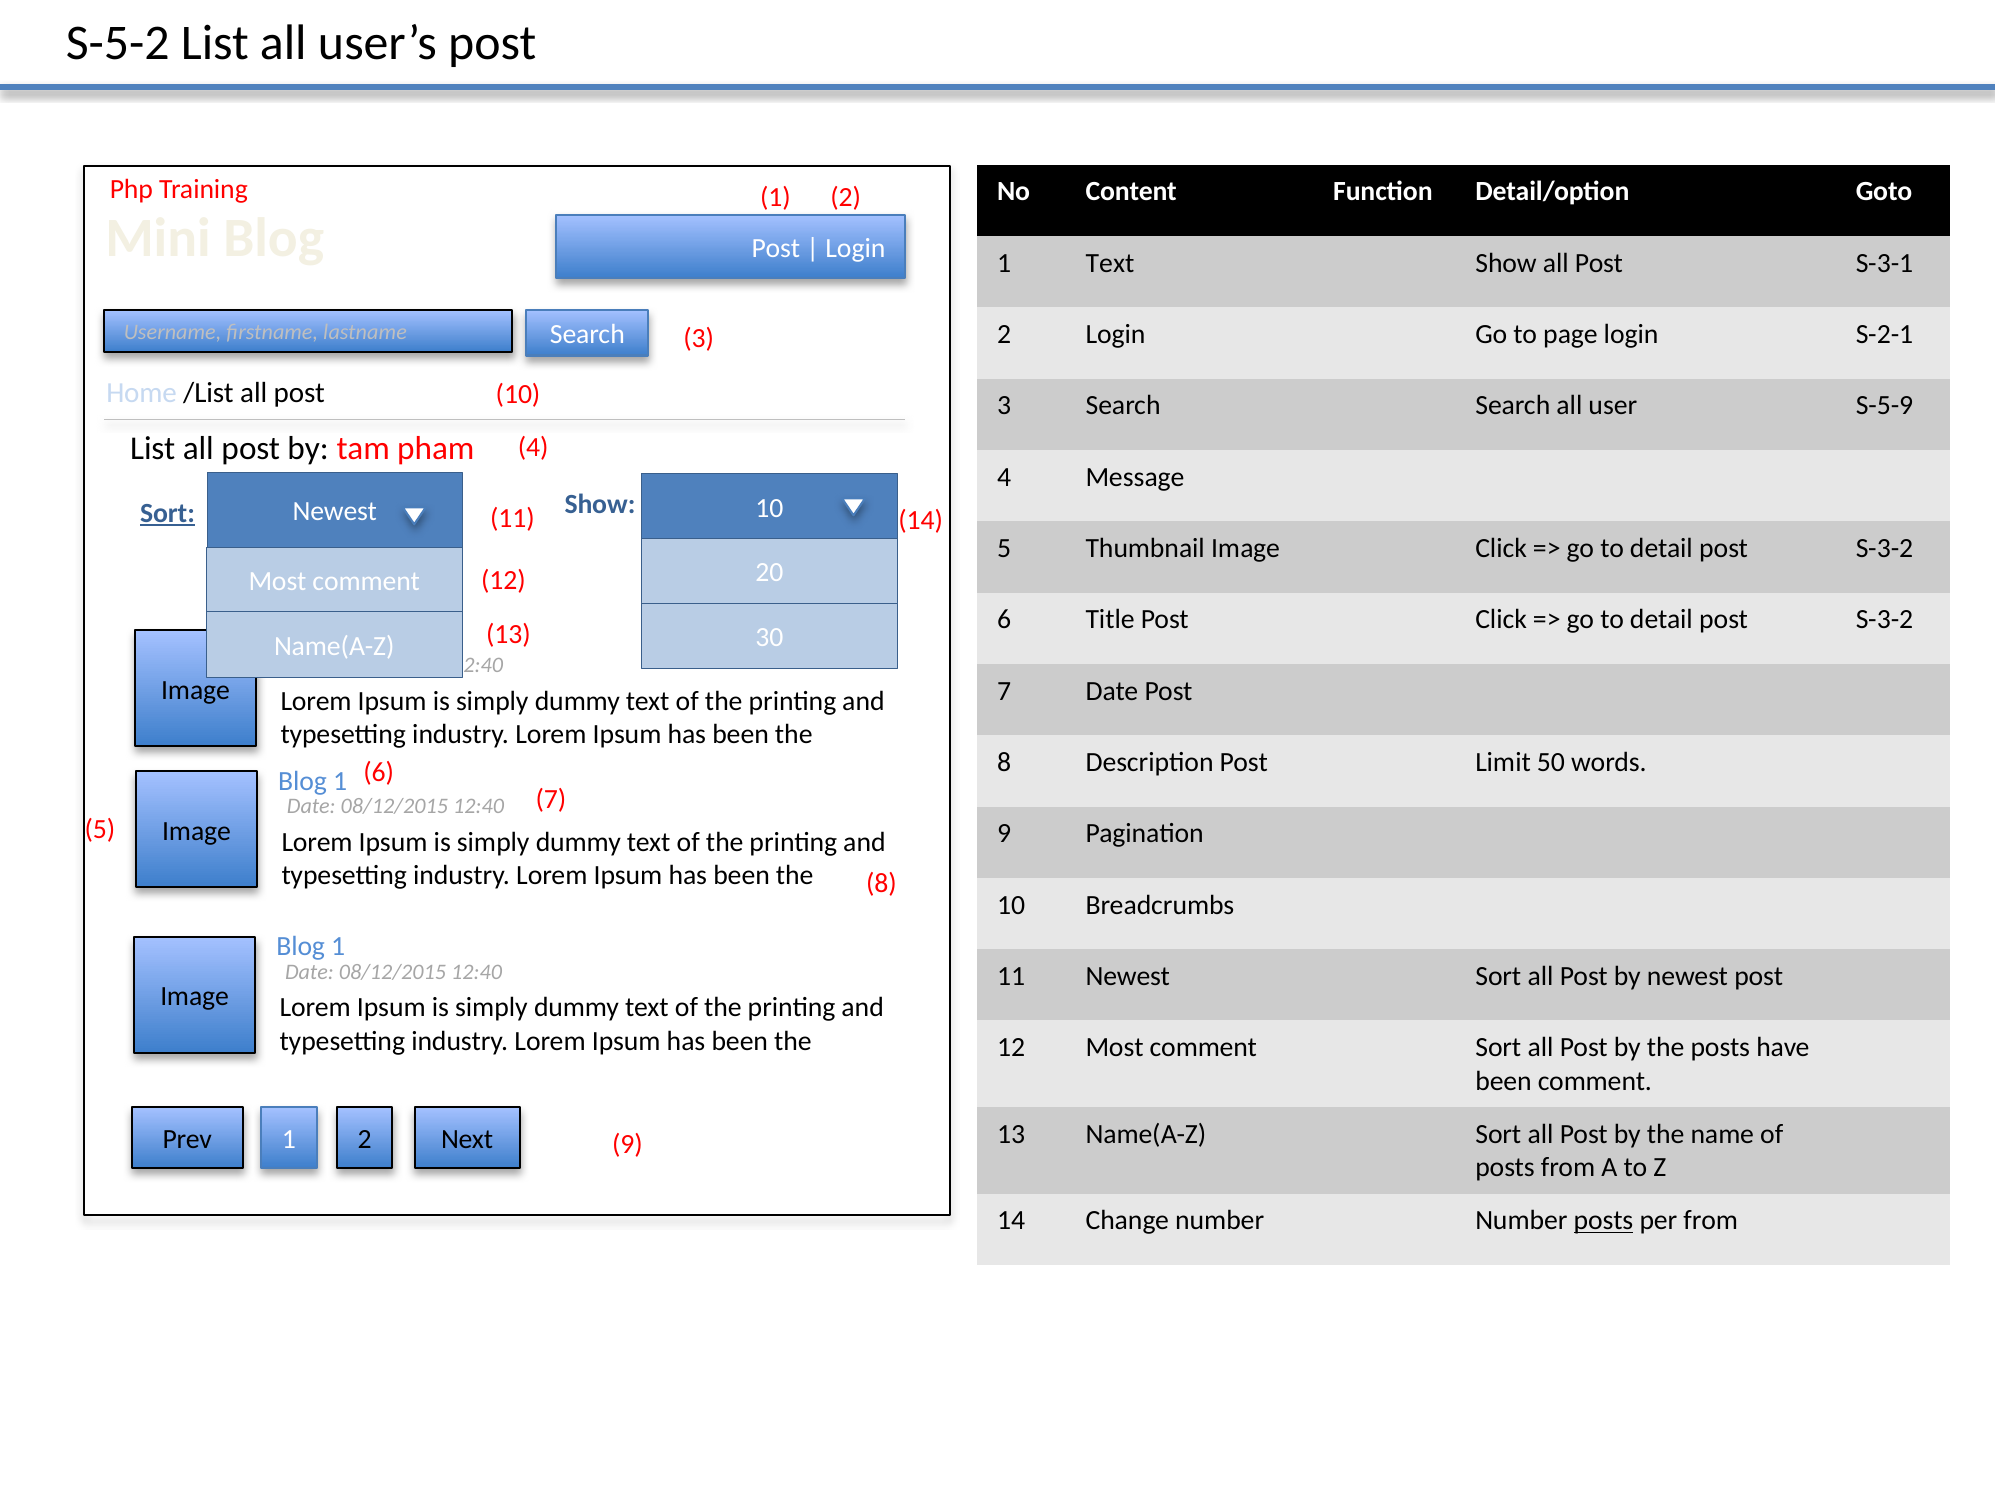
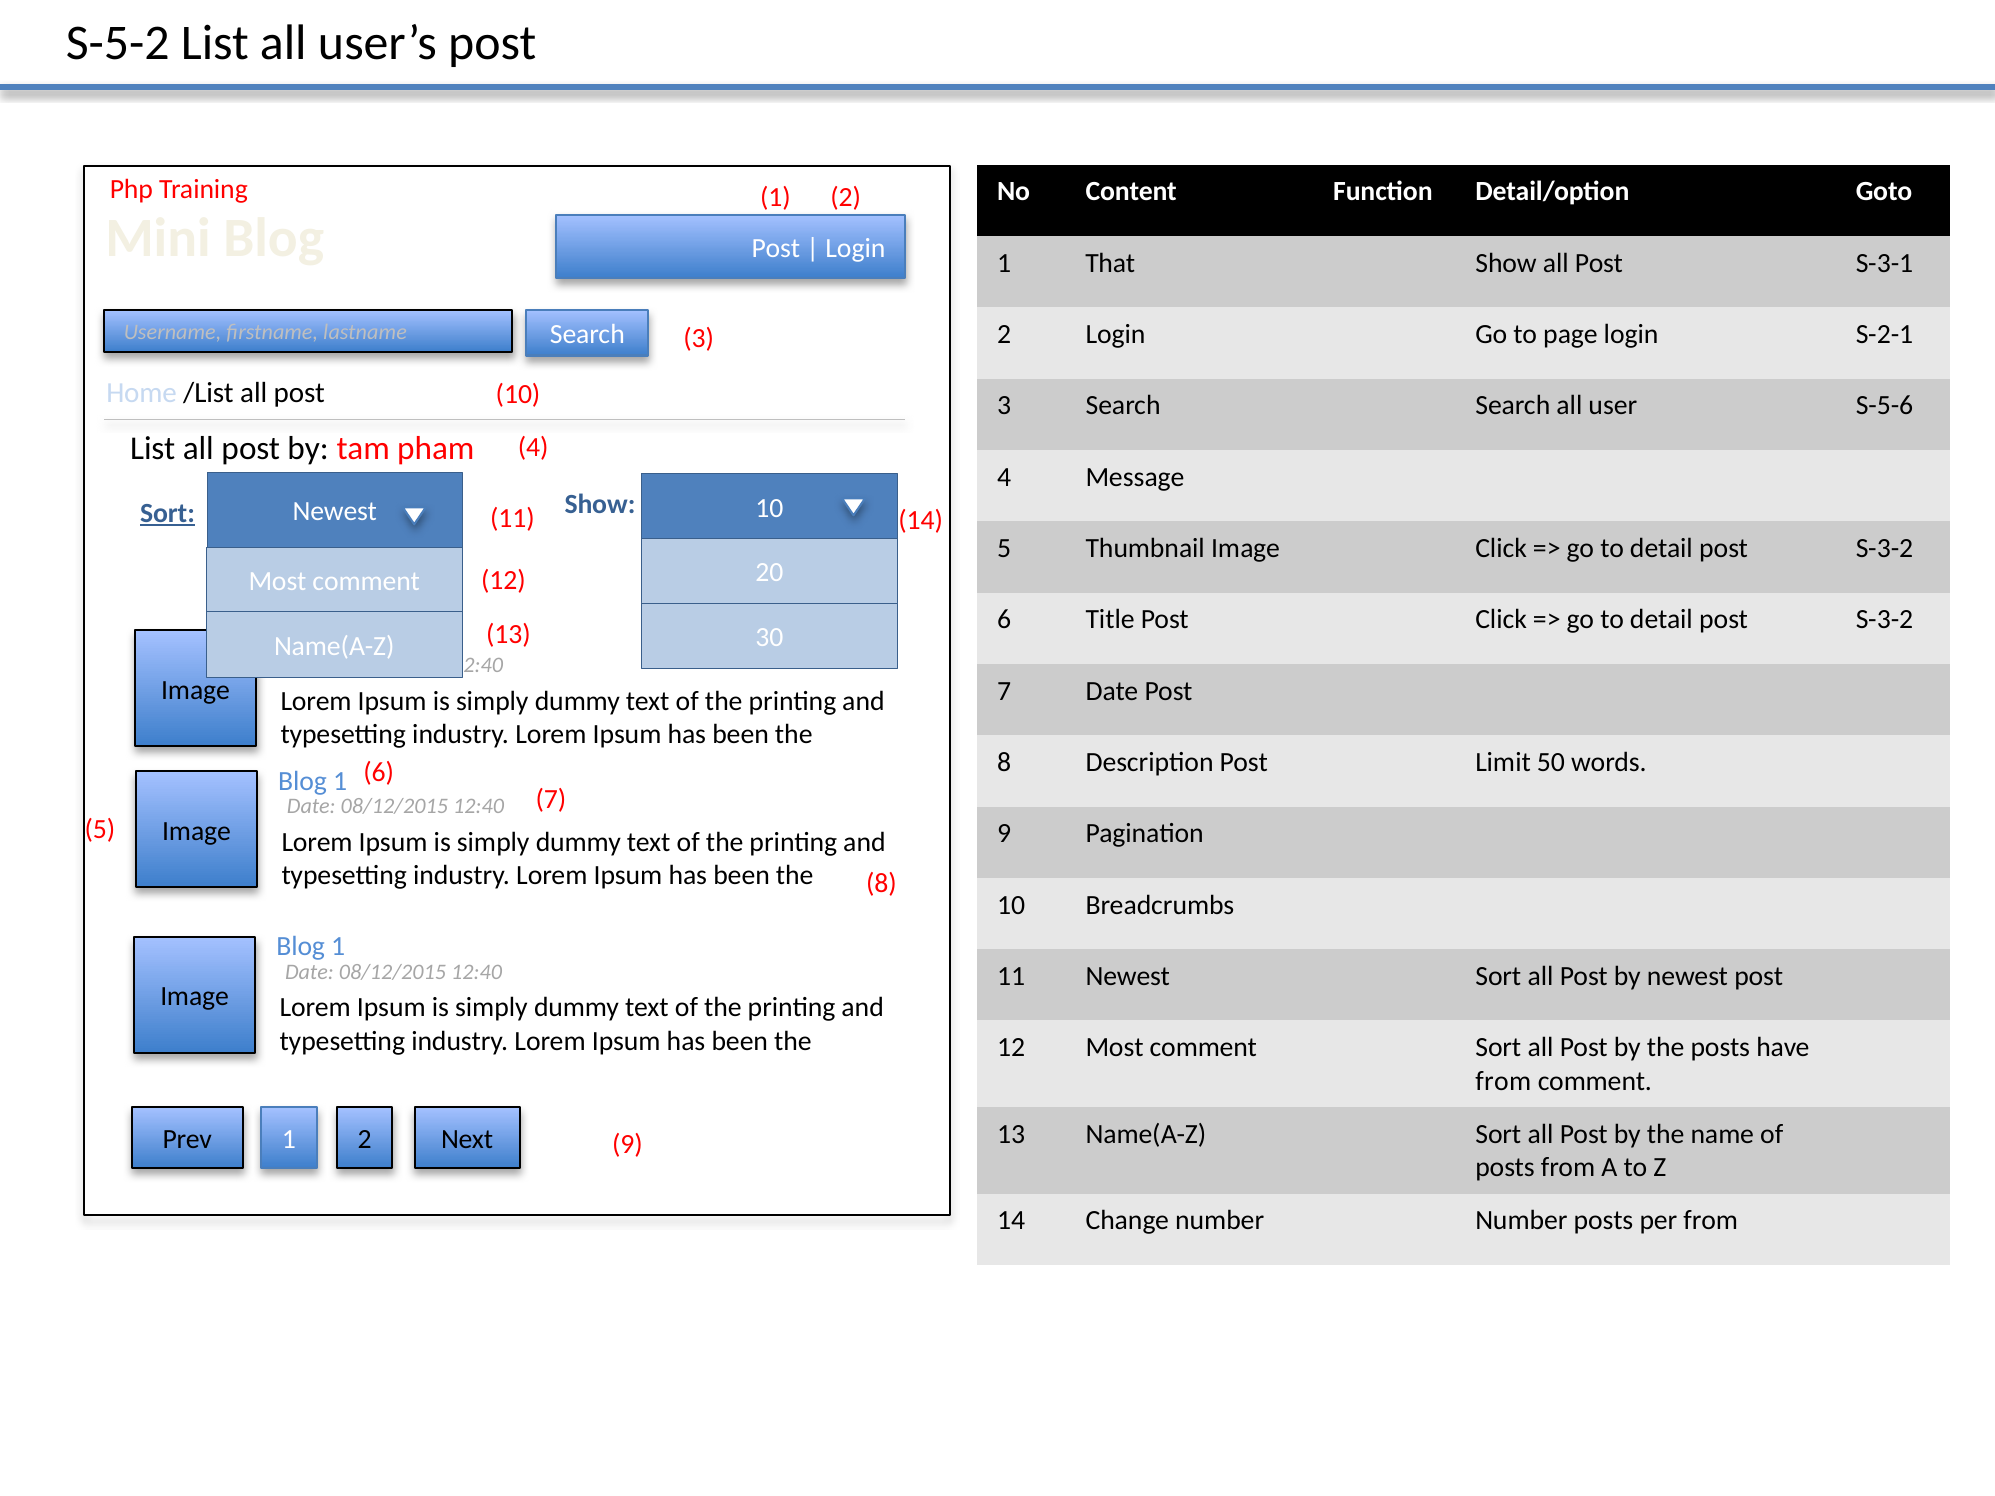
1 Text: Text -> That
S-5-9: S-5-9 -> S-5-6
been at (1503, 1081): been -> from
posts at (1604, 1221) underline: present -> none
